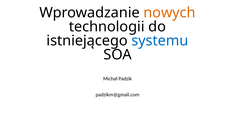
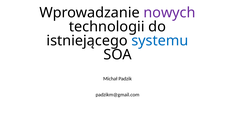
nowych colour: orange -> purple
